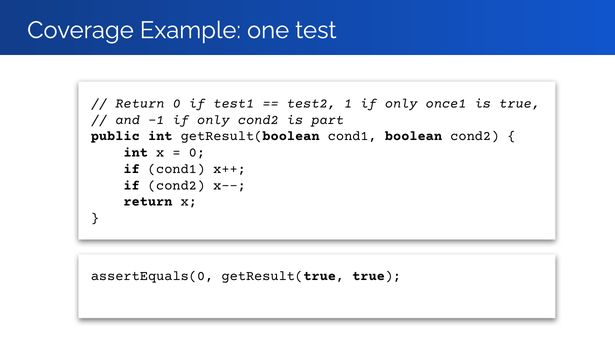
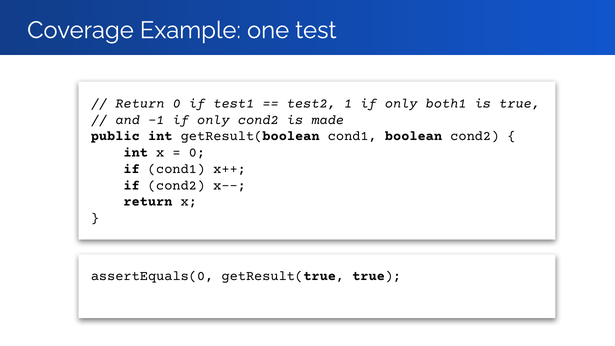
once1: once1 -> both1
part: part -> made
